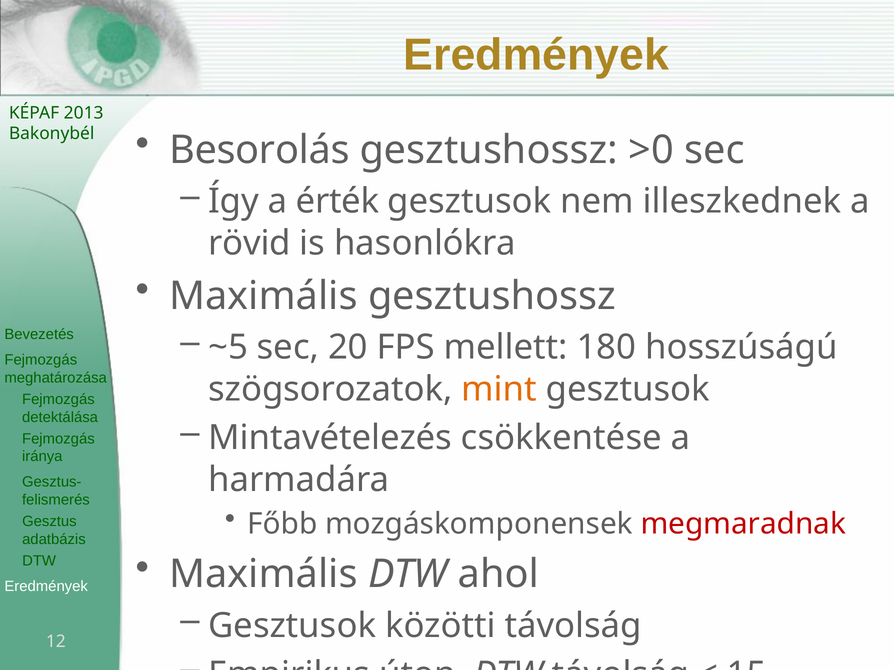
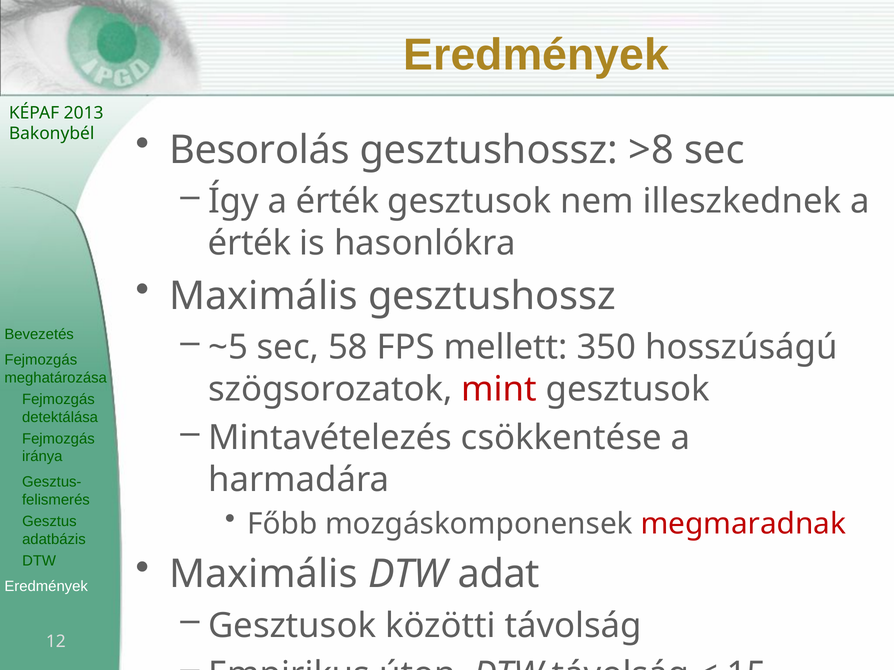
>0: >0 -> >8
rövid at (249, 243): rövid -> érték
20: 20 -> 58
180: 180 -> 350
mint colour: orange -> red
ahol: ahol -> adat
